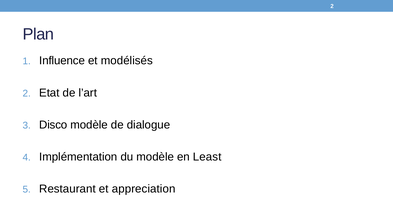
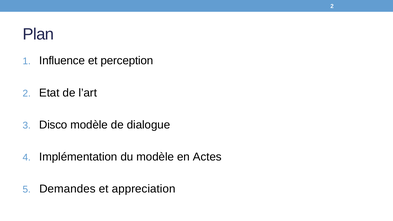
modélisés: modélisés -> perception
Least: Least -> Actes
Restaurant: Restaurant -> Demandes
